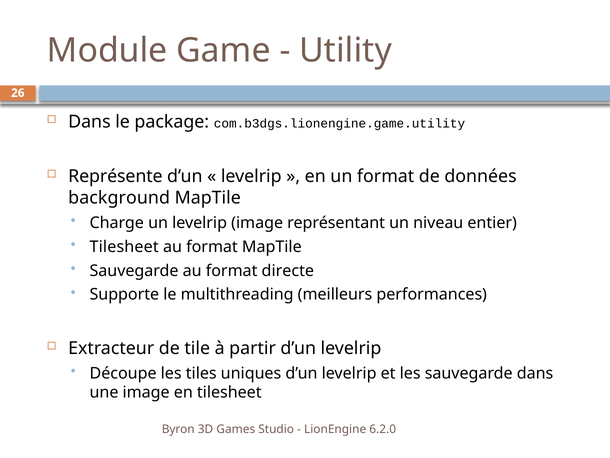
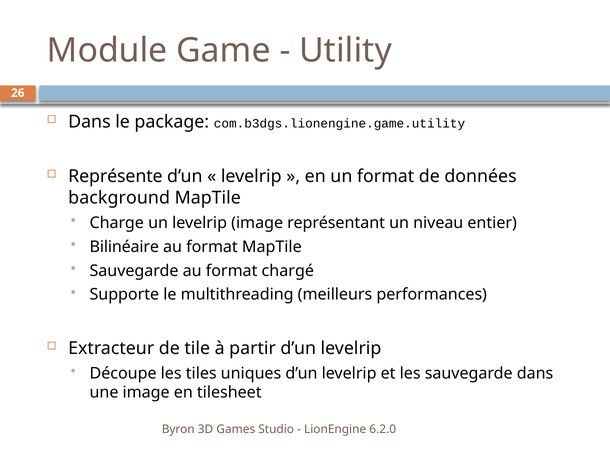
Tilesheet at (124, 246): Tilesheet -> Bilinéaire
directe: directe -> chargé
